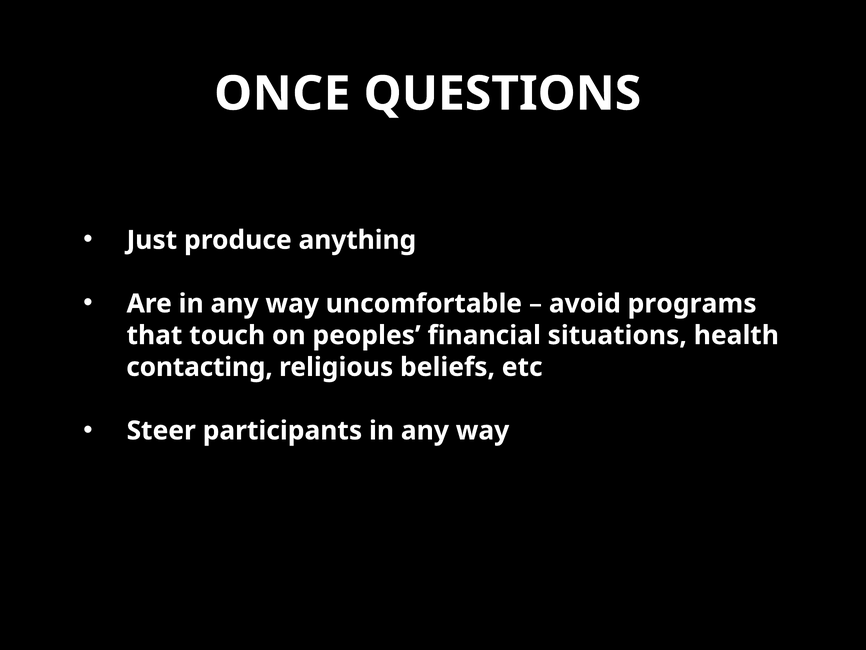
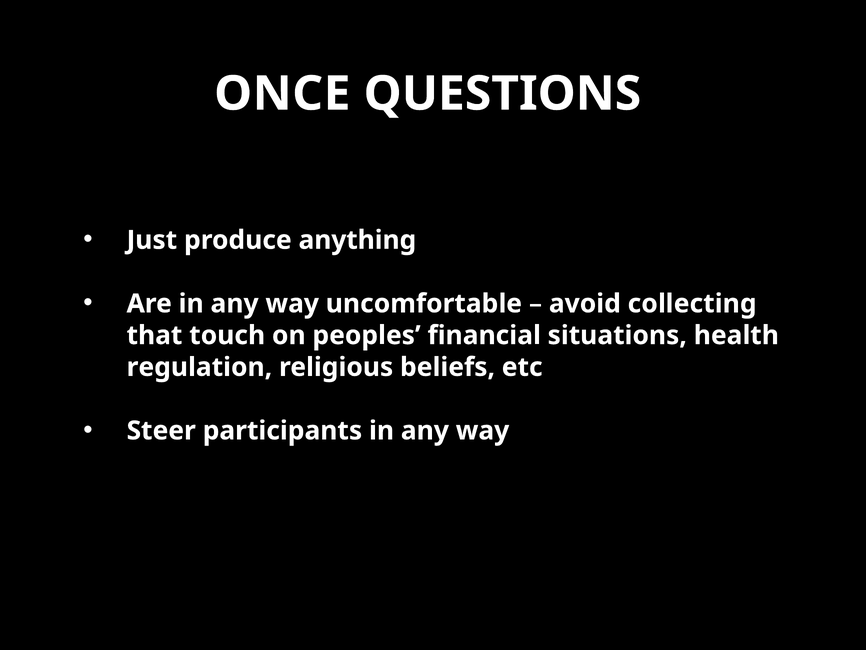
programs: programs -> collecting
contacting: contacting -> regulation
